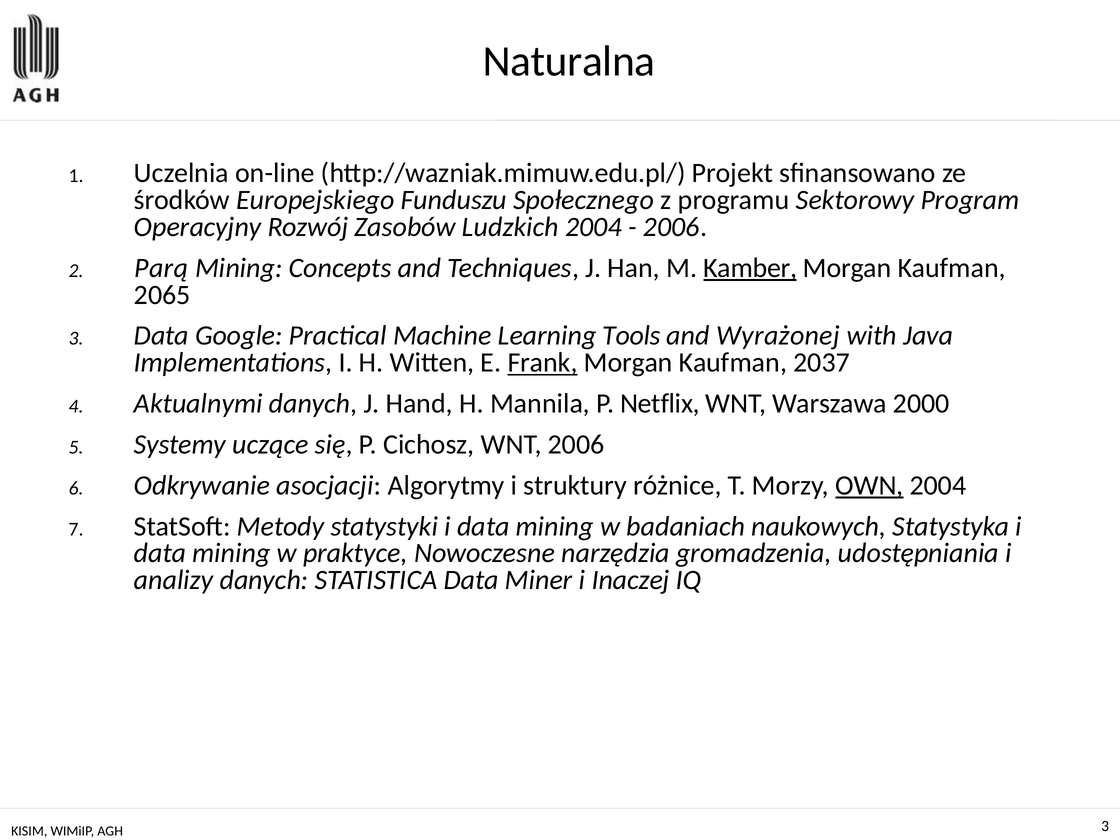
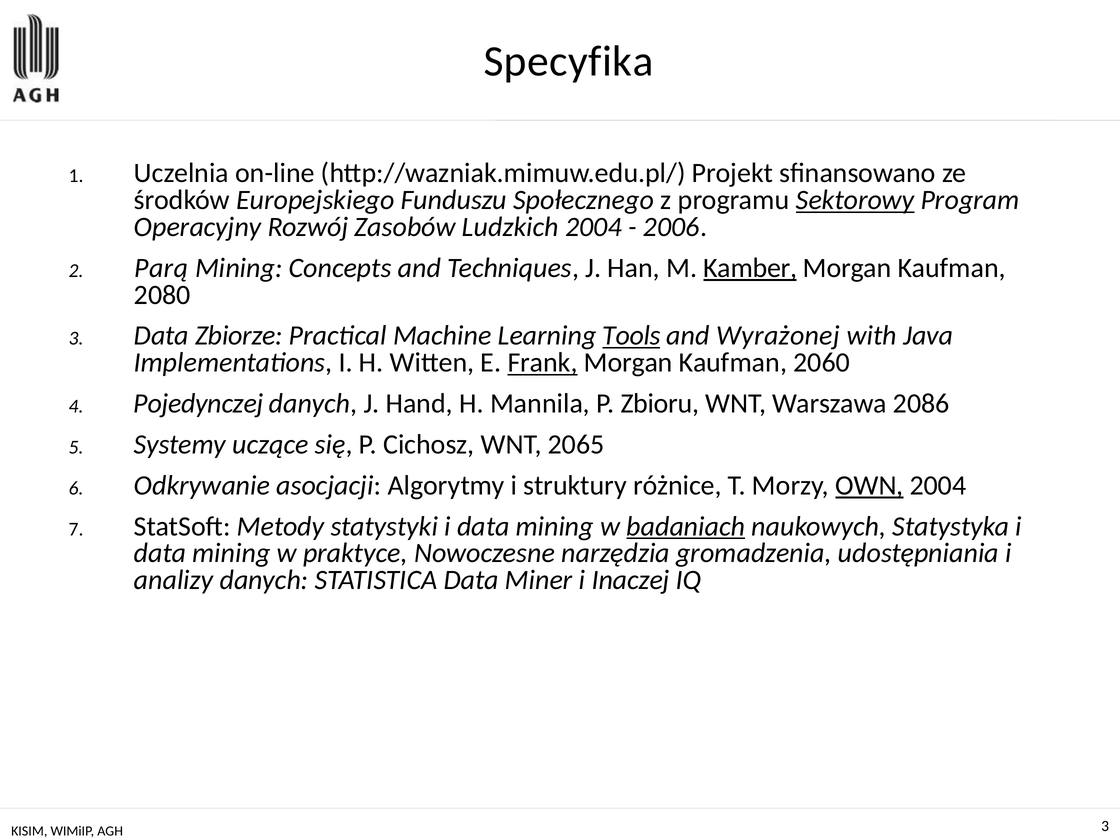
Naturalna: Naturalna -> Specyfika
Sektorowy underline: none -> present
2065: 2065 -> 2080
Google: Google -> Zbiorze
Tools underline: none -> present
2037: 2037 -> 2060
Aktualnymi: Aktualnymi -> Pojedynczej
Netflix: Netflix -> Zbioru
2000: 2000 -> 2086
WNT 2006: 2006 -> 2065
badaniach underline: none -> present
